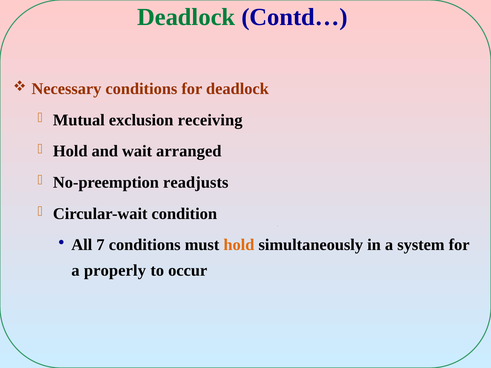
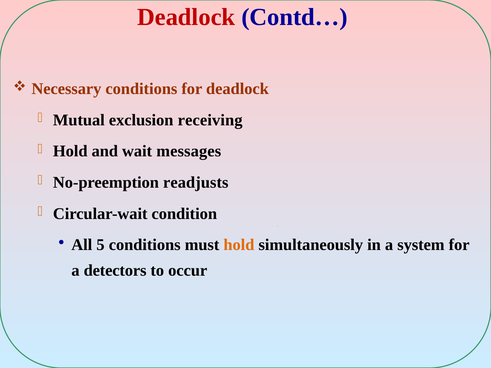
Deadlock at (186, 17) colour: green -> red
arranged: arranged -> messages
7: 7 -> 5
properly: properly -> detectors
